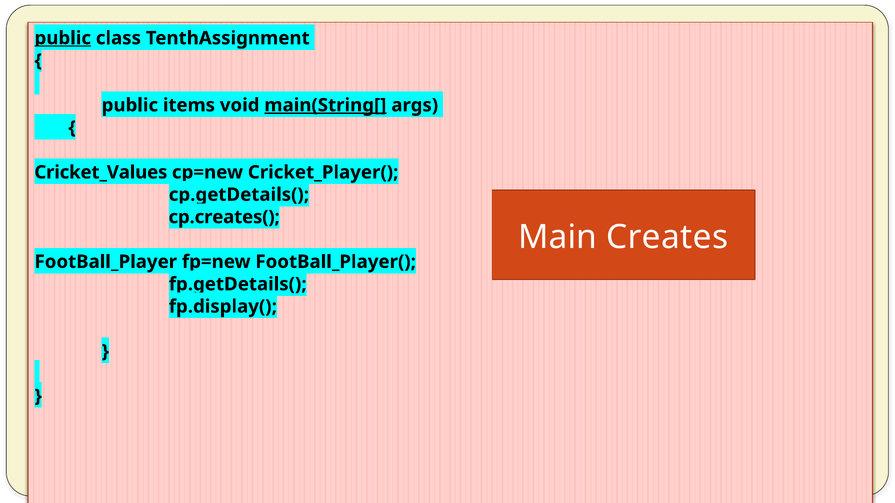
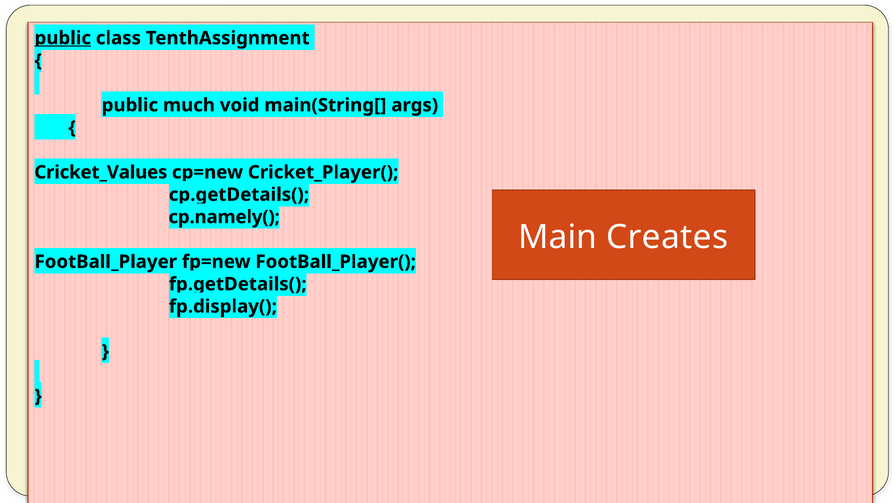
items: items -> much
main(String[ underline: present -> none
cp.creates(: cp.creates( -> cp.namely(
